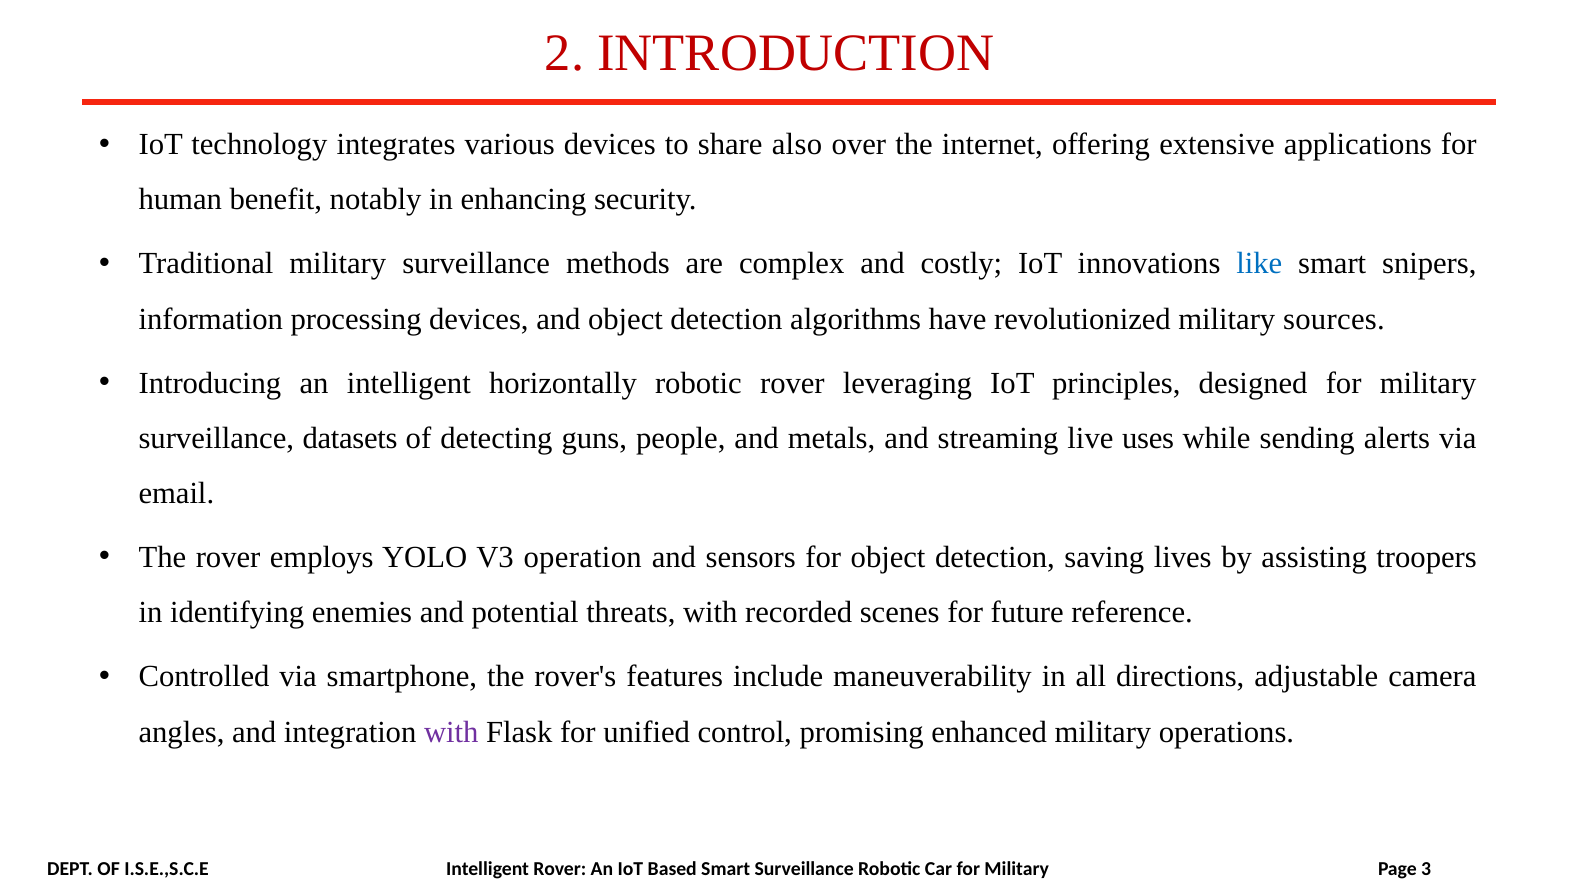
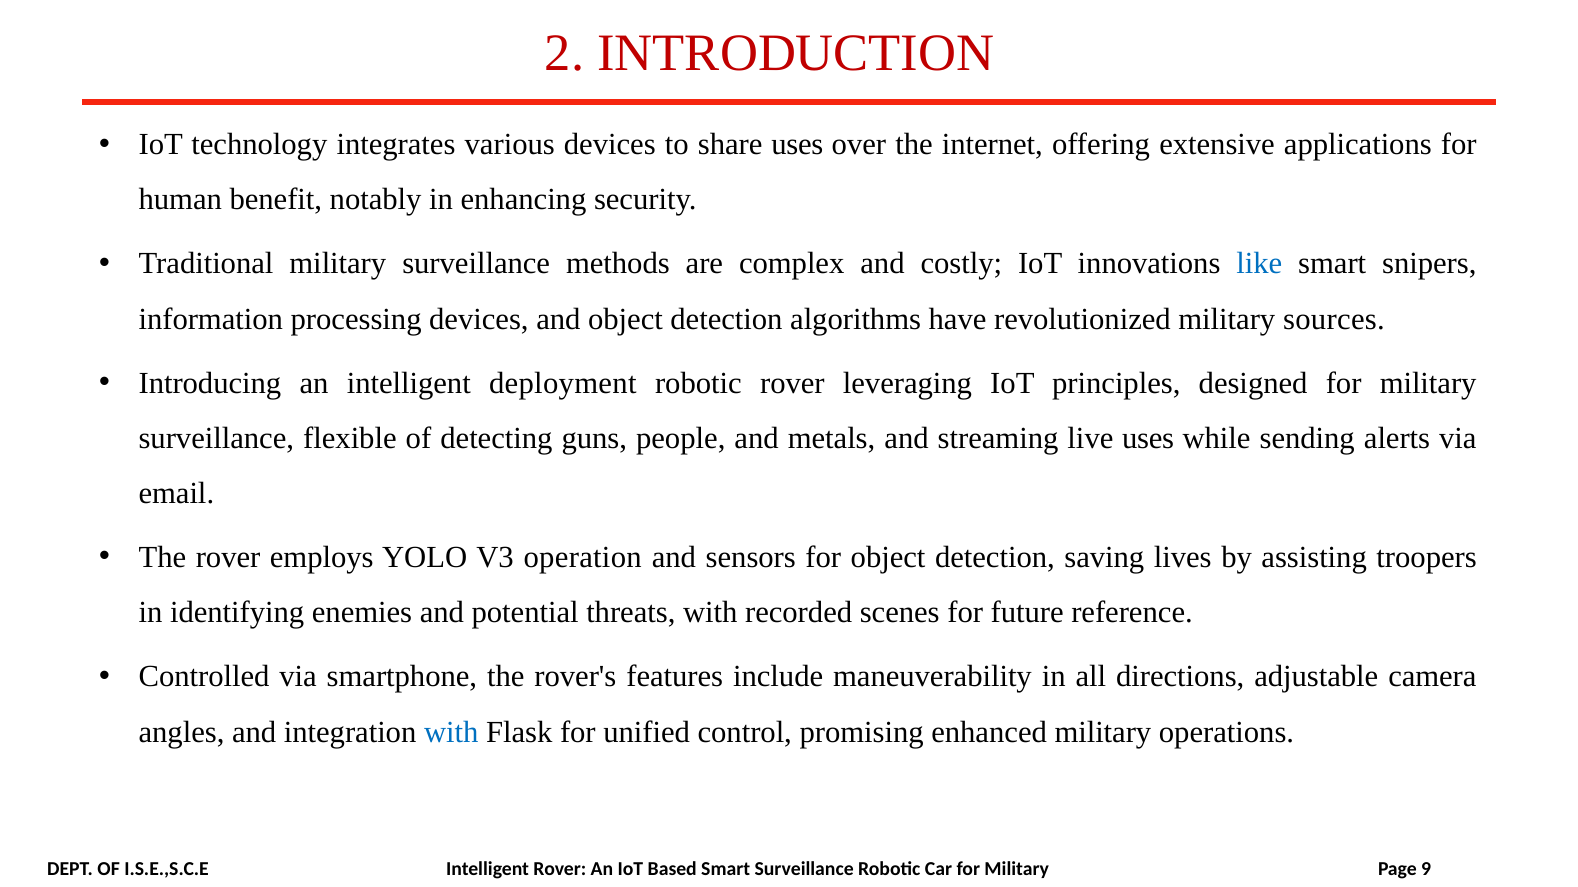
share also: also -> uses
horizontally: horizontally -> deployment
datasets: datasets -> flexible
with at (451, 732) colour: purple -> blue
3: 3 -> 9
